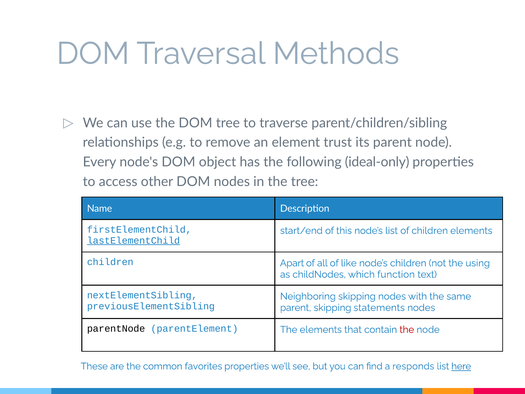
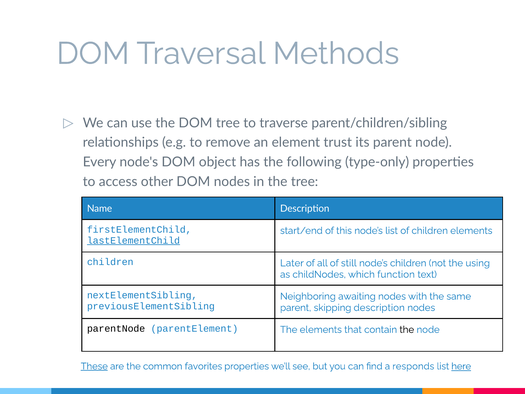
ideal-only: ideal-only -> type-only
Apart: Apart -> Later
like: like -> still
Neighboring skipping: skipping -> awaiting
skipping statements: statements -> description
the at (407, 329) colour: red -> black
These underline: none -> present
